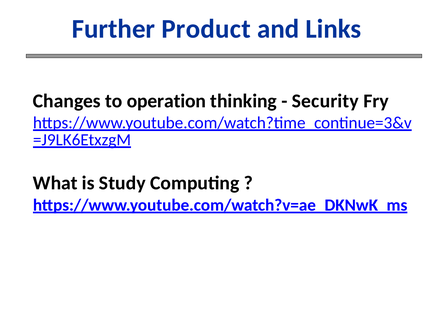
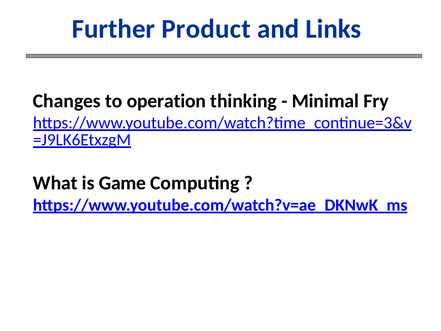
Security: Security -> Minimal
Study: Study -> Game
